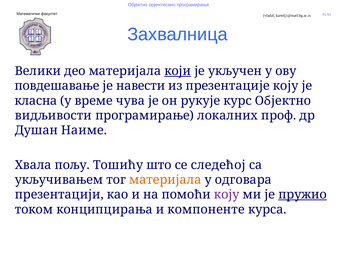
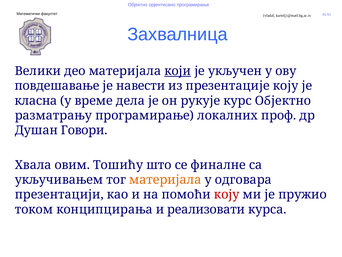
чува: чува -> дела
видљивости: видљивости -> разматрању
Наиме: Наиме -> Говори
пољу: пољу -> овим
следећој: следећој -> финалне
коју at (227, 194) colour: purple -> red
пружио underline: present -> none
компоненте: компоненте -> реализовати
